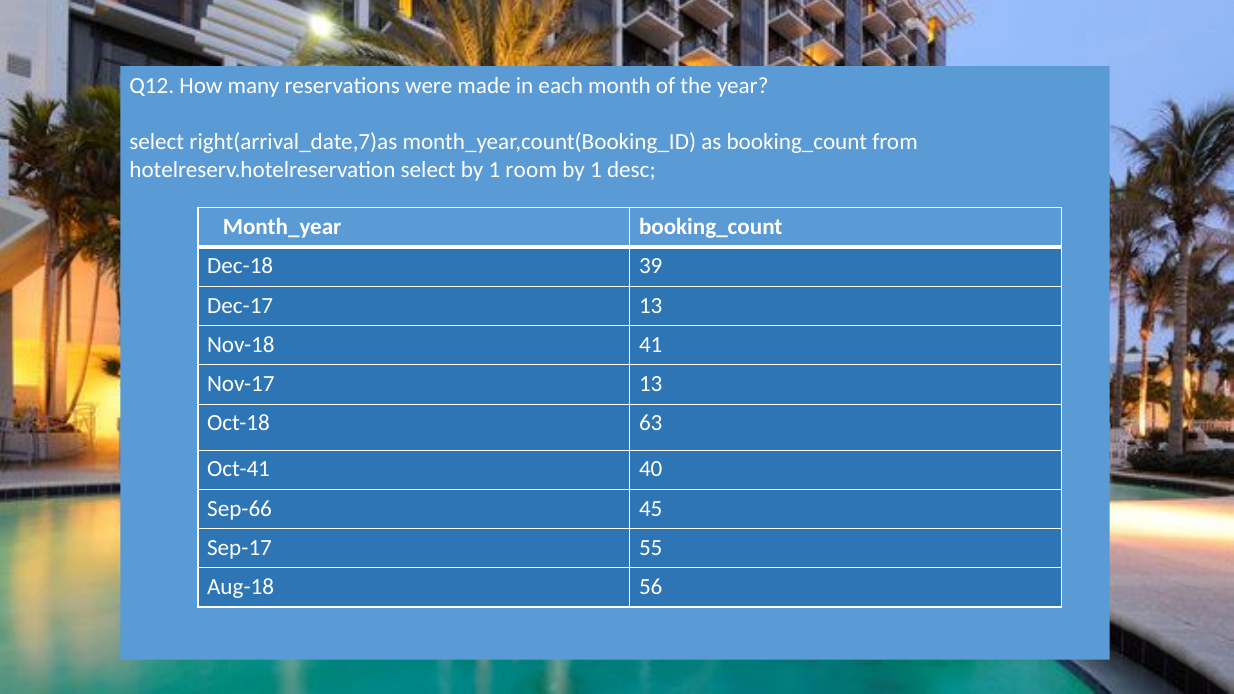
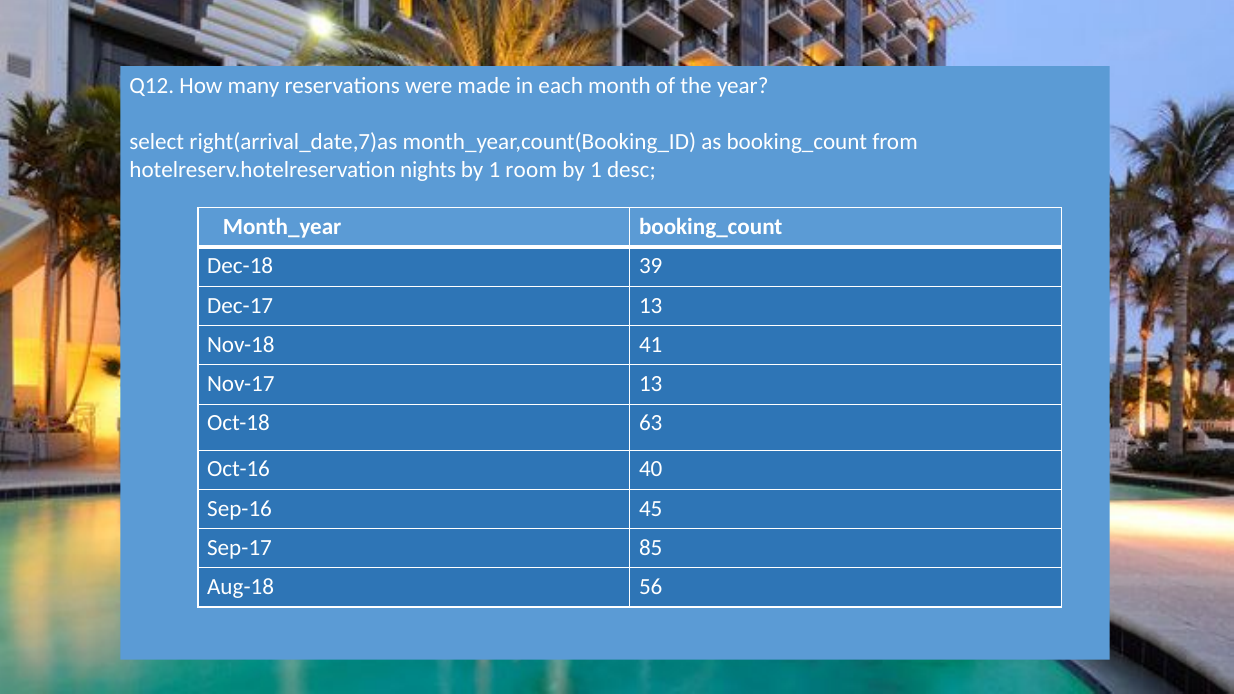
hotelreserv.hotelreservation select: select -> nights
Oct-41: Oct-41 -> Oct-16
Sep-66: Sep-66 -> Sep-16
55: 55 -> 85
